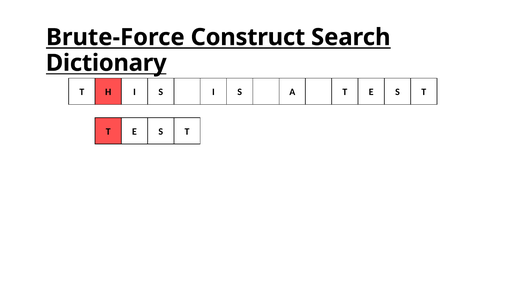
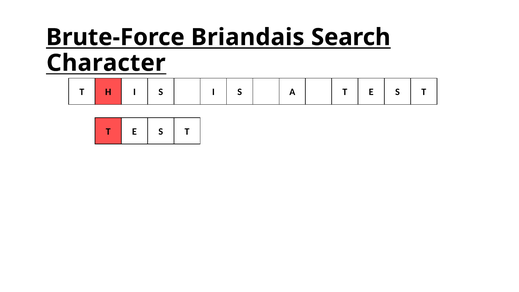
Construct: Construct -> Briandais
Dictionary: Dictionary -> Character
